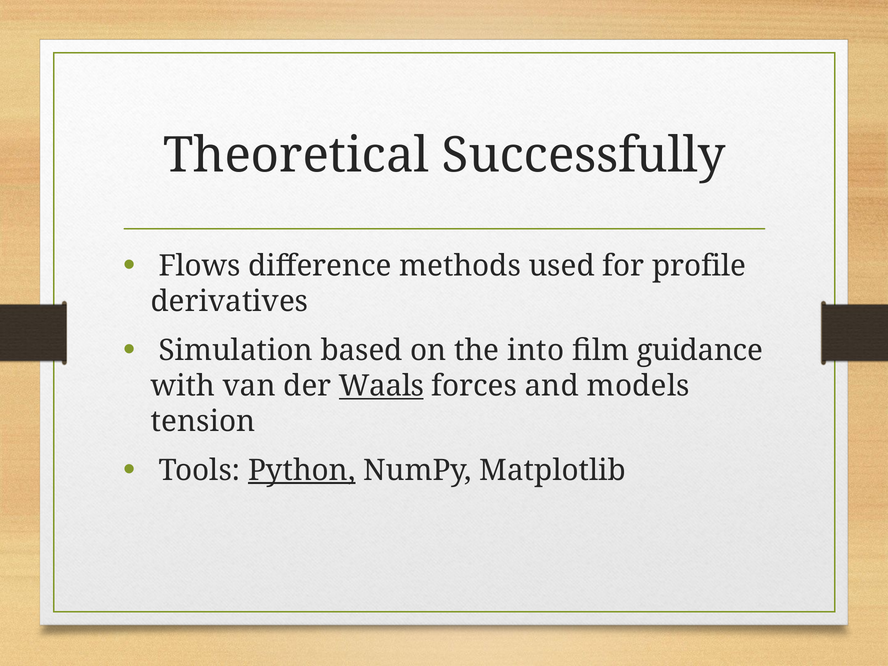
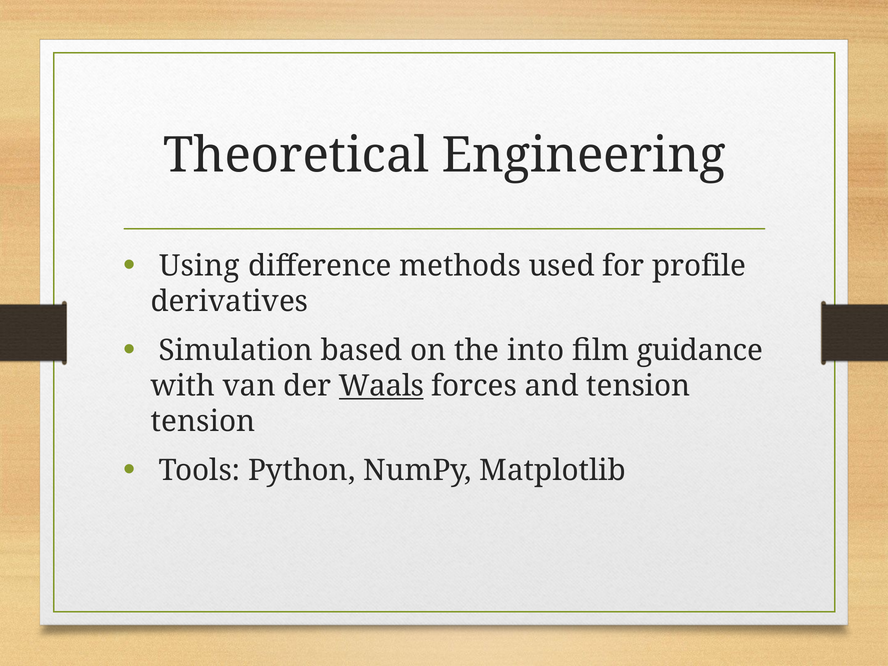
Successfully: Successfully -> Engineering
Flows: Flows -> Using
and models: models -> tension
Python underline: present -> none
